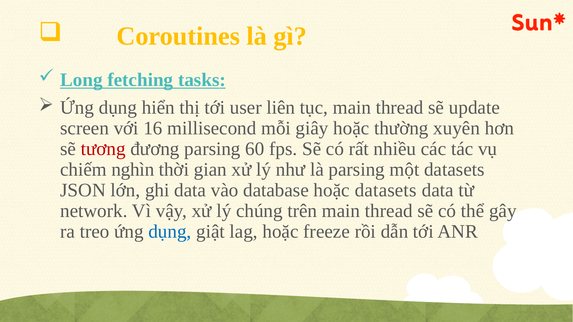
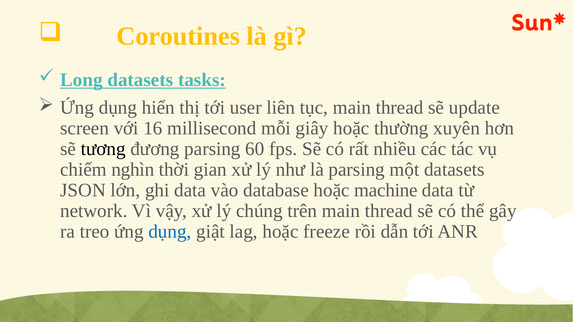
Long fetching: fetching -> datasets
tương colour: red -> black
hoặc datasets: datasets -> machine
